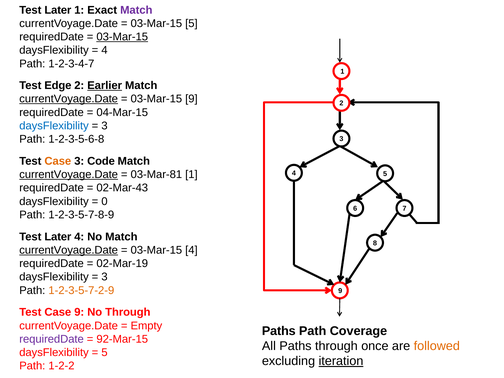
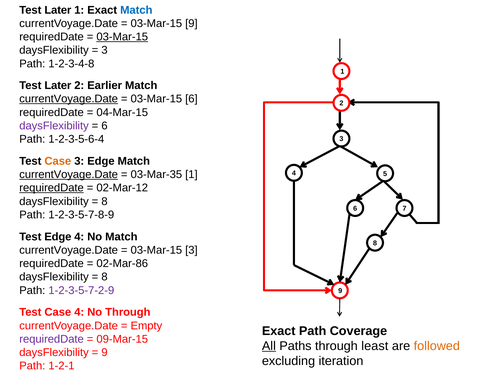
Match at (136, 10) colour: purple -> blue
03-Mar-15 5: 5 -> 9
4 at (104, 50): 4 -> 3
1-2-3-4-7: 1-2-3-4-7 -> 1-2-3-4-8
Edge at (58, 86): Edge -> Later
Earlier underline: present -> none
03-Mar-15 9: 9 -> 6
daysFlexibility at (54, 126) colour: blue -> purple
3 at (104, 126): 3 -> 6
1-2-3-5-6-8: 1-2-3-5-6-8 -> 1-2-3-5-6-4
3 Code: Code -> Edge
03-Mar-81: 03-Mar-81 -> 03-Mar-35
requiredDate at (52, 188) underline: none -> present
02-Mar-43: 02-Mar-43 -> 02-Mar-12
0 at (104, 201): 0 -> 8
Later at (58, 237): Later -> Edge
currentVoyage.Date at (69, 250) underline: present -> none
03-Mar-15 4: 4 -> 3
02-Mar-19: 02-Mar-19 -> 02-Mar-86
3 at (104, 277): 3 -> 8
1-2-3-5-7-2-9 colour: orange -> purple
Case 9: 9 -> 4
Paths at (279, 331): Paths -> Exact
92-Mar-15: 92-Mar-15 -> 09-Mar-15
All underline: none -> present
once: once -> least
5 at (104, 353): 5 -> 9
iteration underline: present -> none
1-2-2: 1-2-2 -> 1-2-1
